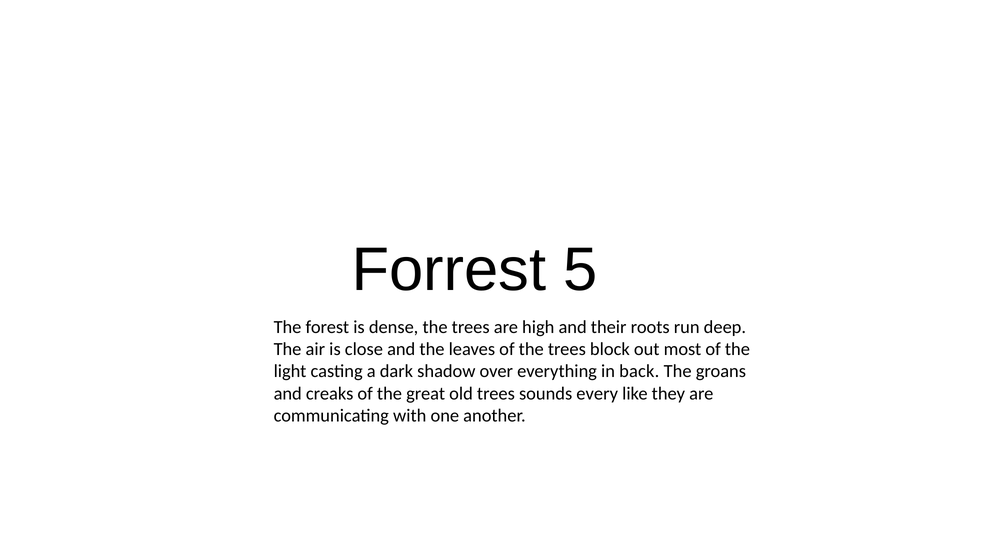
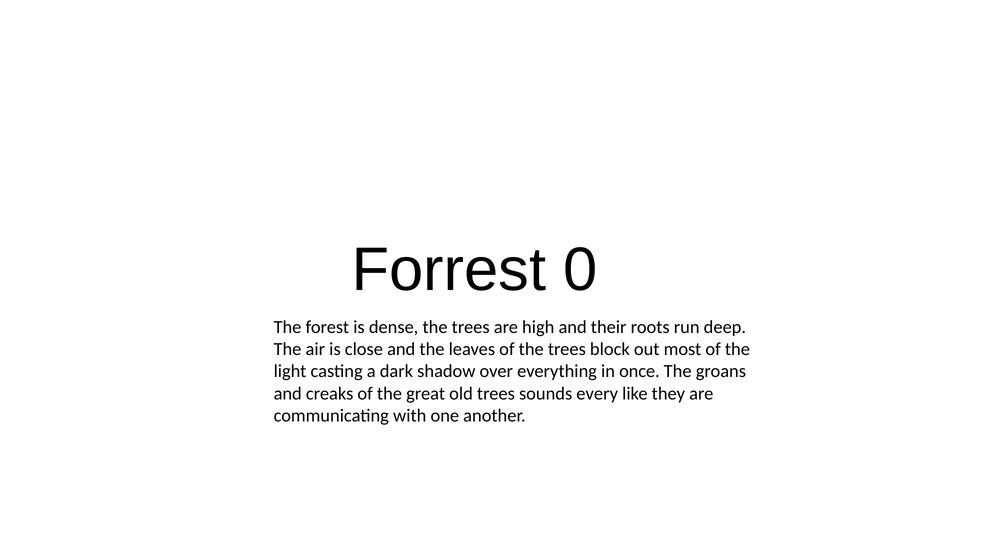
5: 5 -> 0
back: back -> once
